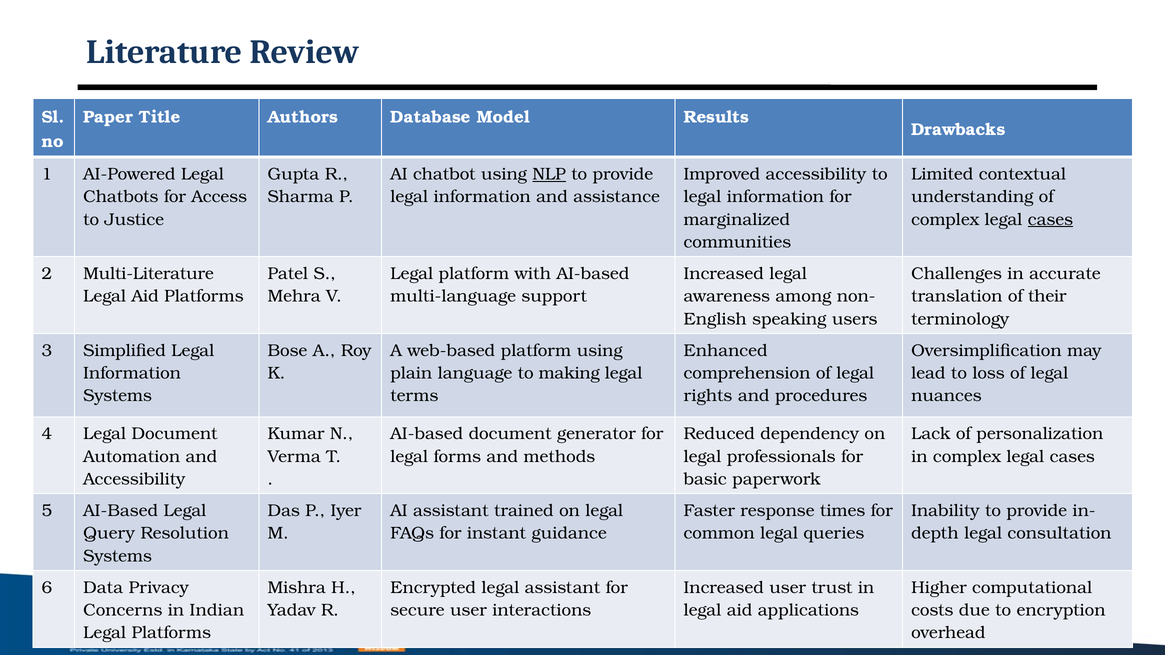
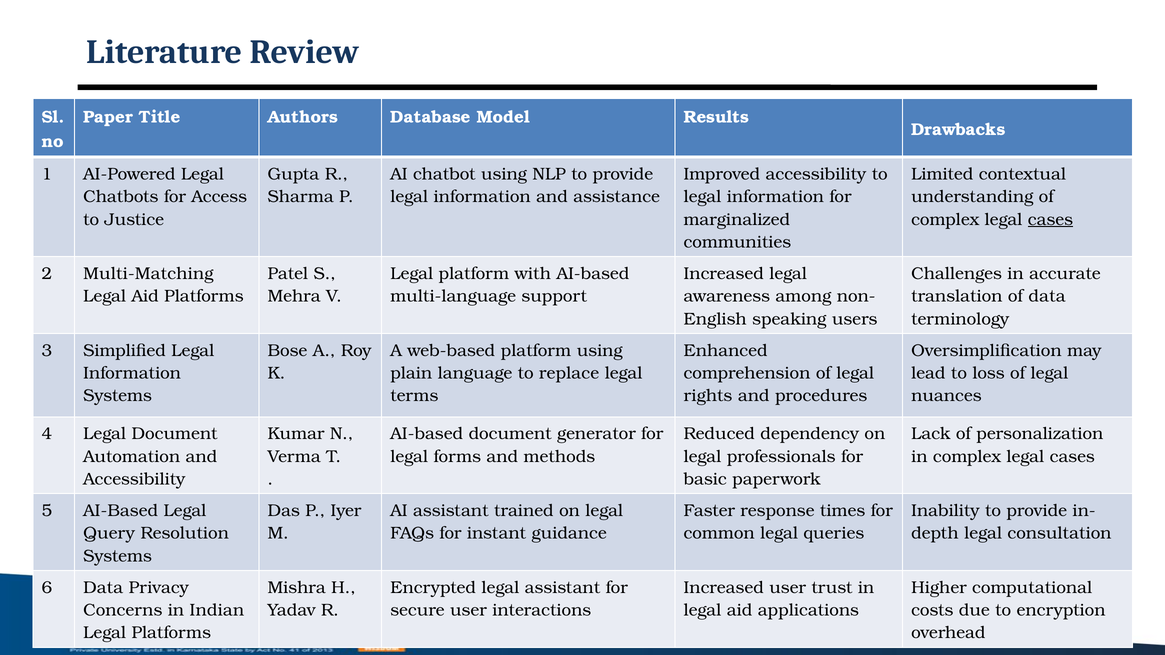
NLP underline: present -> none
Multi-Literature: Multi-Literature -> Multi-Matching
of their: their -> data
making: making -> replace
